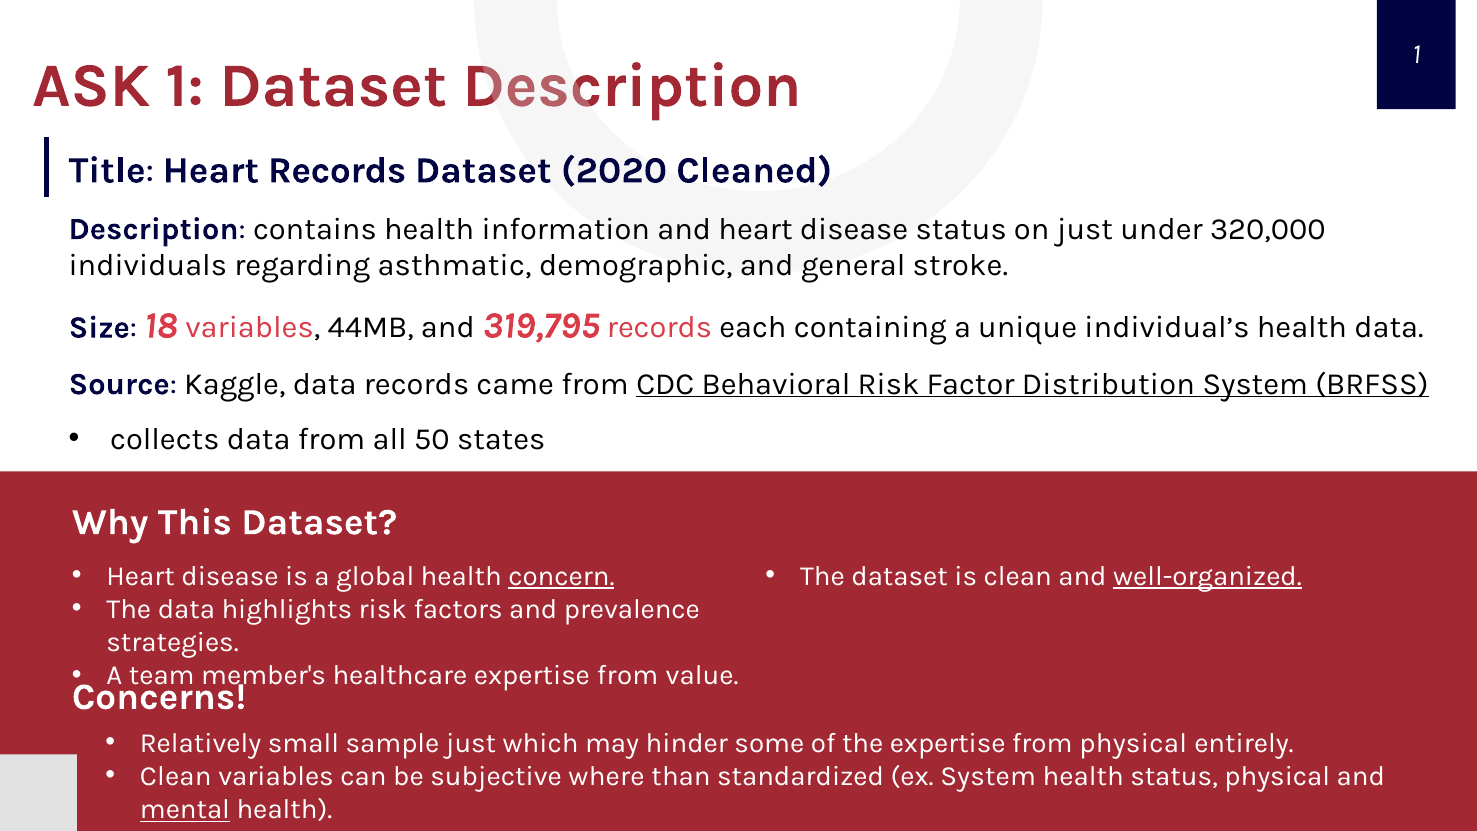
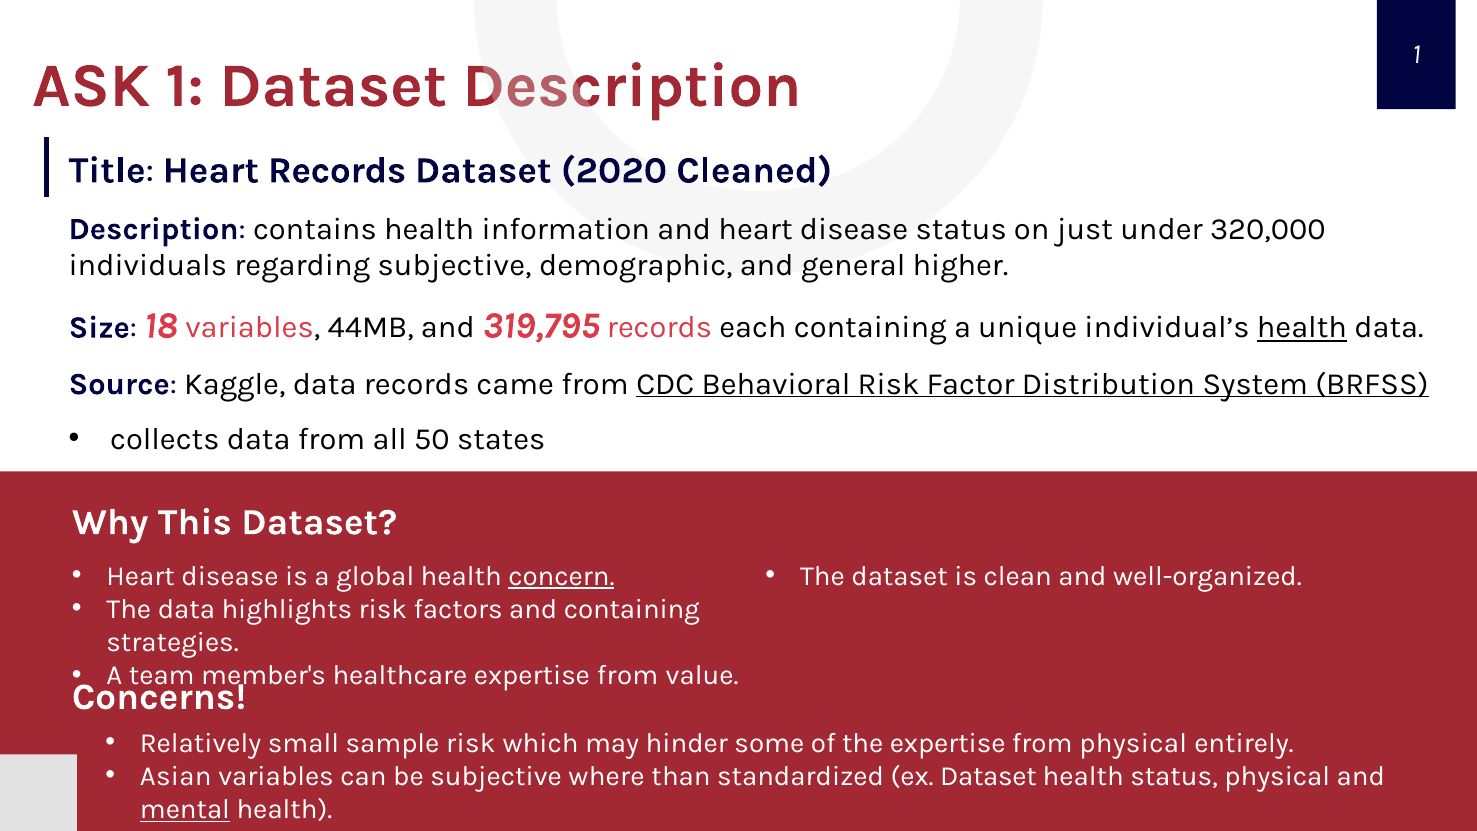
regarding asthmatic: asthmatic -> subjective
stroke: stroke -> higher
health at (1302, 327) underline: none -> present
well-organized underline: present -> none
and prevalence: prevalence -> containing
sample just: just -> risk
Clean at (176, 776): Clean -> Asian
ex System: System -> Dataset
